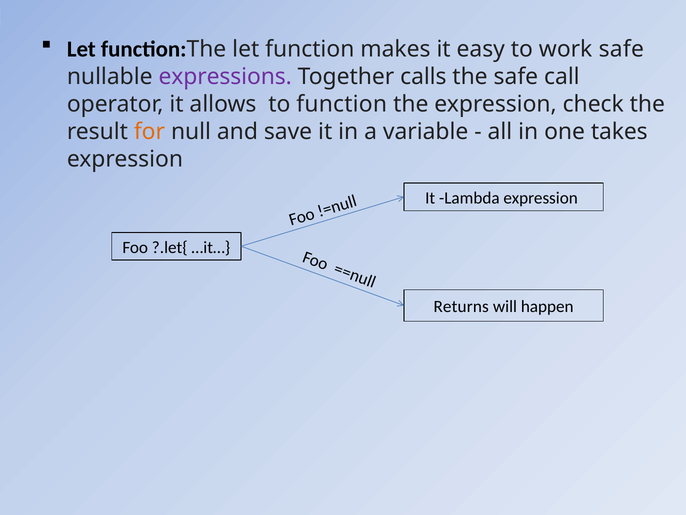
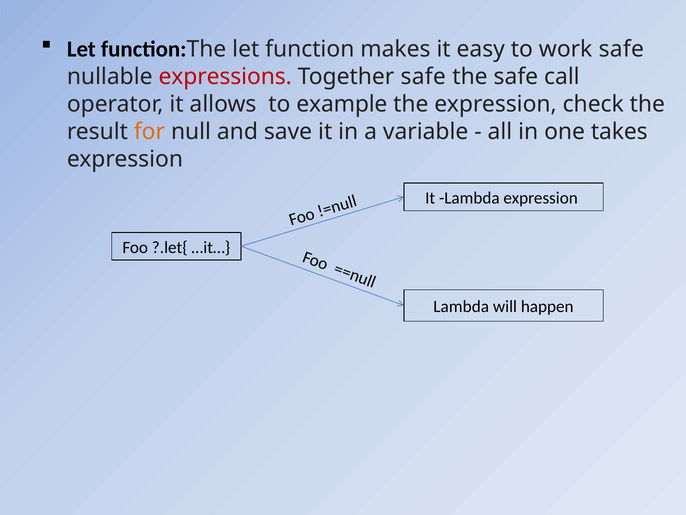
expressions colour: purple -> red
Together calls: calls -> safe
to function: function -> example
Returns at (461, 306): Returns -> Lambda
